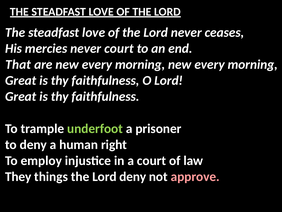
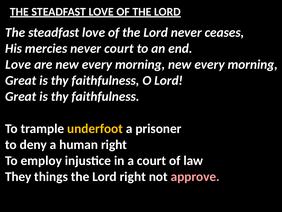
That at (18, 64): That -> Love
underfoot colour: light green -> yellow
Lord deny: deny -> right
